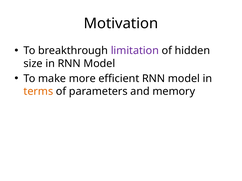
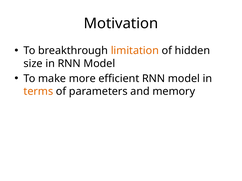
limitation colour: purple -> orange
